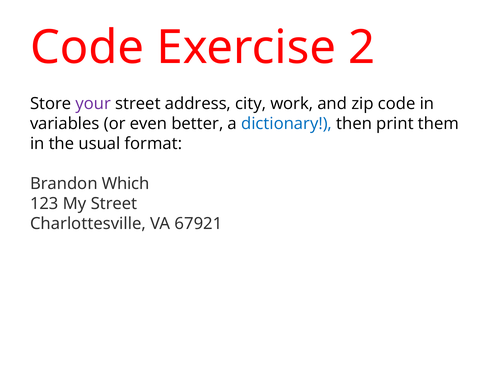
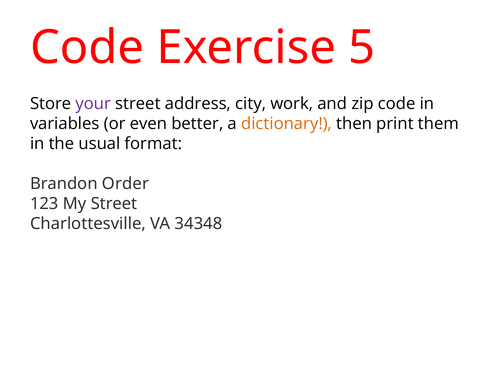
2: 2 -> 5
dictionary colour: blue -> orange
Which: Which -> Order
67921: 67921 -> 34348
